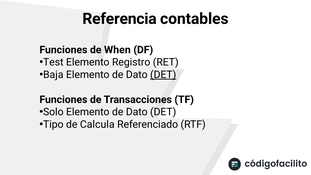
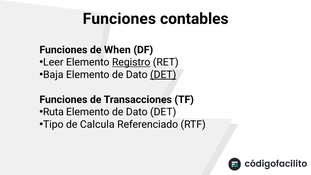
Referencia at (119, 19): Referencia -> Funciones
Test: Test -> Leer
Registro underline: none -> present
Solo: Solo -> Ruta
